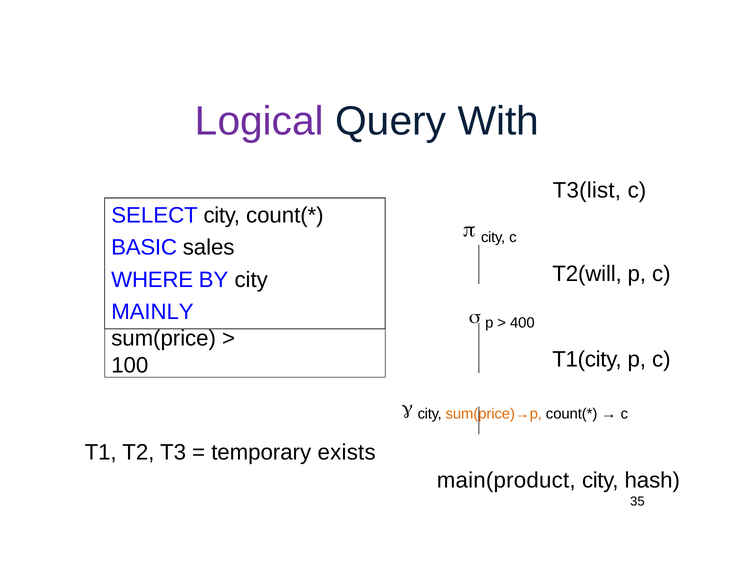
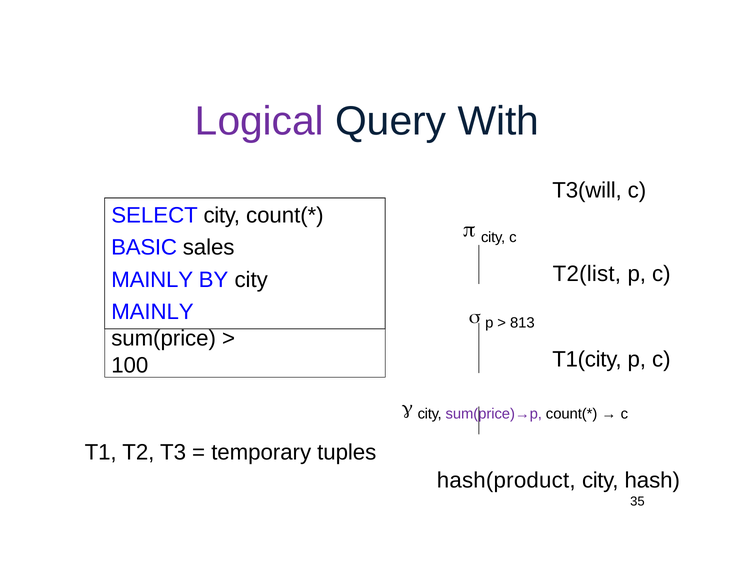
T3(list: T3(list -> T3(will
T2(will: T2(will -> T2(list
WHERE at (152, 280): WHERE -> MAINLY
400: 400 -> 813
sum(price)→p colour: orange -> purple
exists: exists -> tuples
main(product: main(product -> hash(product
